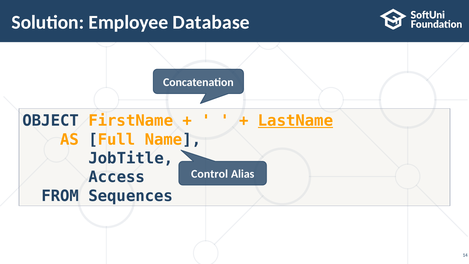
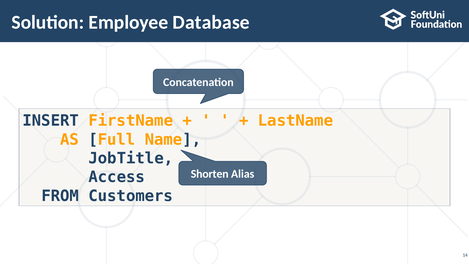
OBJECT: OBJECT -> INSERT
LastName underline: present -> none
Control: Control -> Shorten
Sequences: Sequences -> Customers
